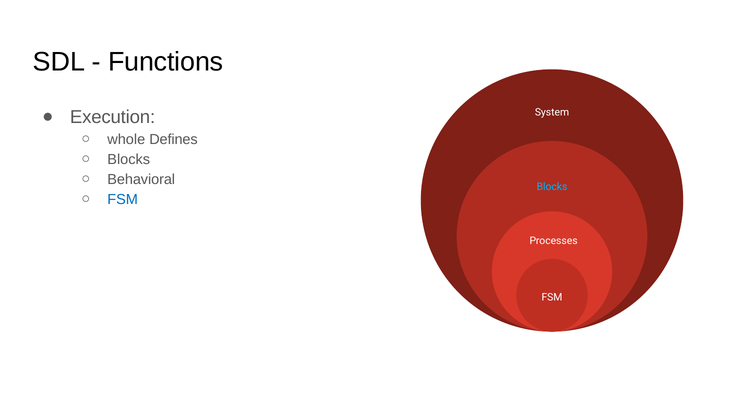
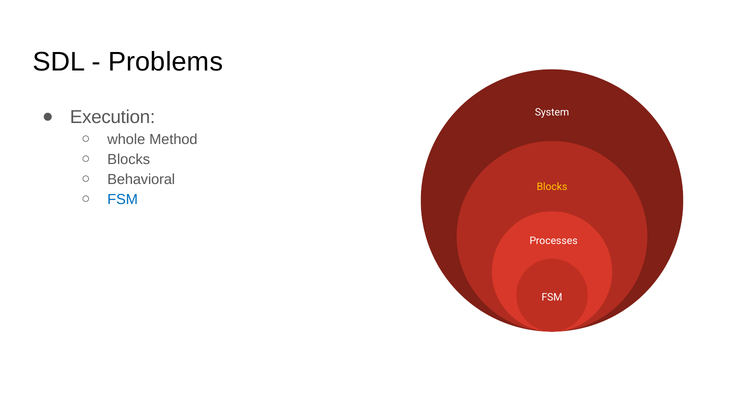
Functions: Functions -> Problems
Defines: Defines -> Method
Blocks at (552, 187) colour: light blue -> yellow
